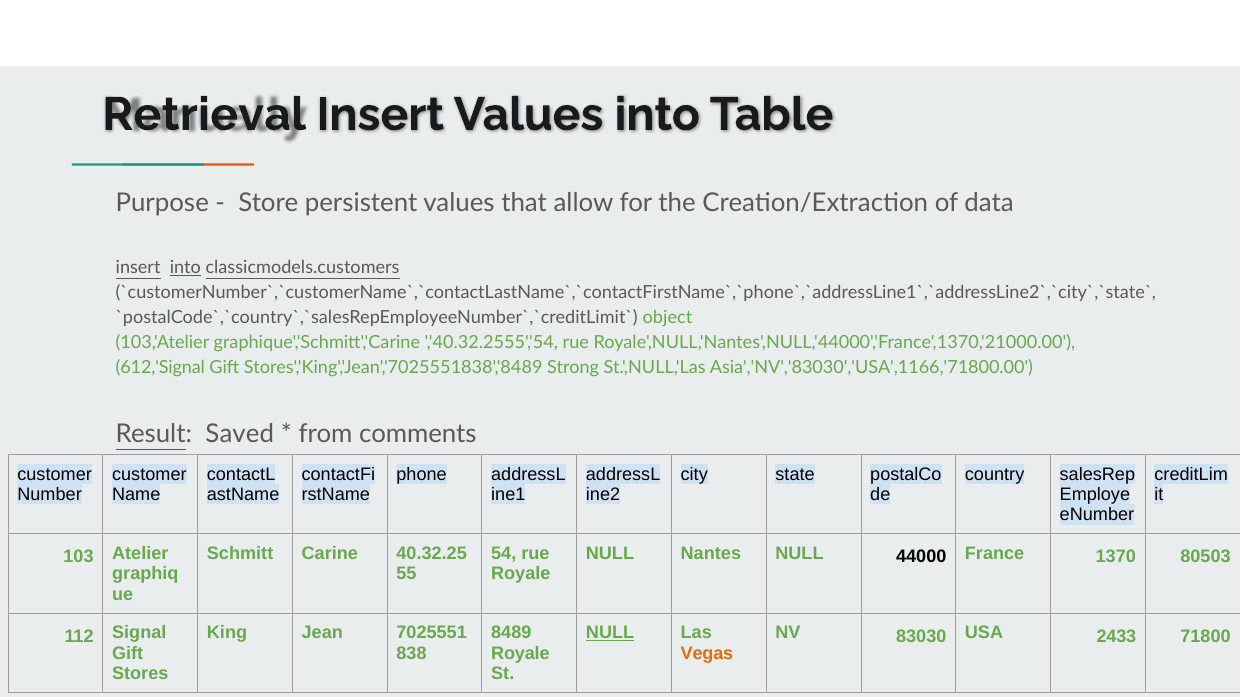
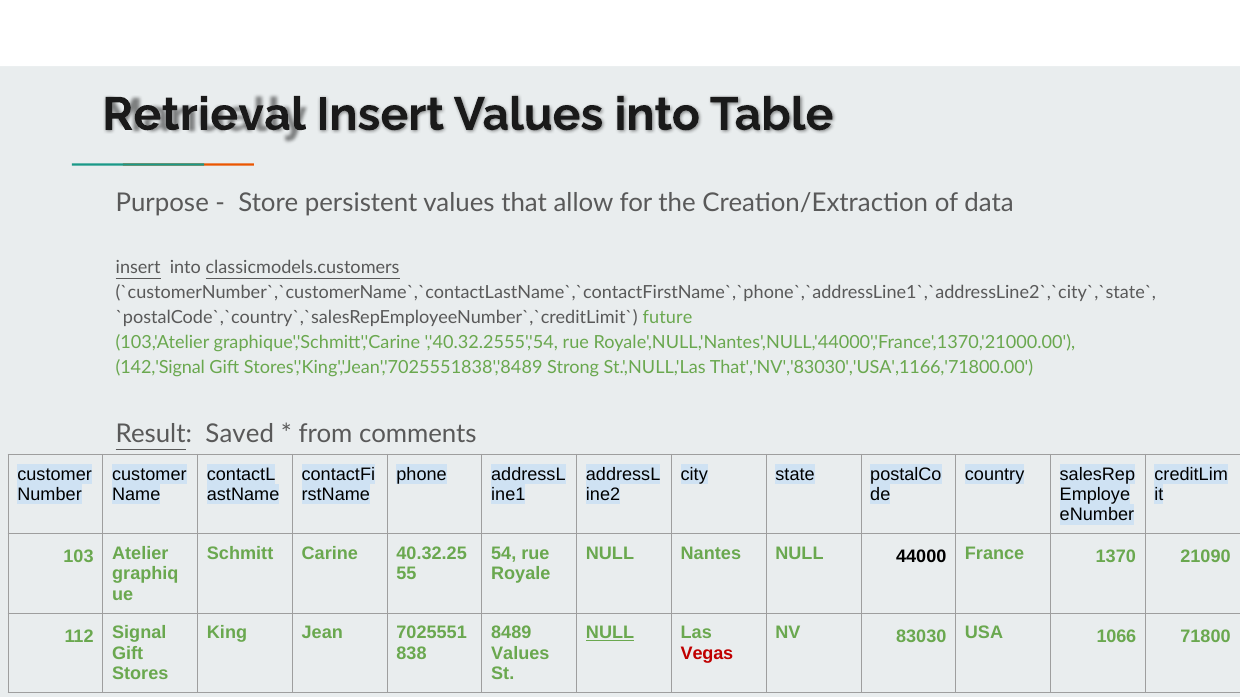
into at (185, 268) underline: present -> none
object: object -> future
612,'Signal: 612,'Signal -> 142,'Signal
Asia','NV','83030','USA',1166,'71800.00: Asia','NV','83030','USA',1166,'71800.00 -> That','NV','83030','USA',1166,'71800.00
80503: 80503 -> 21090
2433: 2433 -> 1066
Royale at (520, 654): Royale -> Values
Vegas colour: orange -> red
